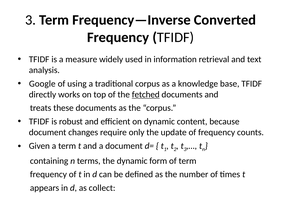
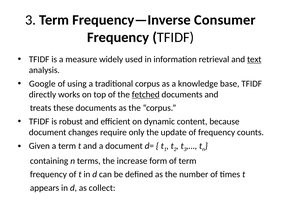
Converted: Converted -> Consumer
text underline: none -> present
the dynamic: dynamic -> increase
